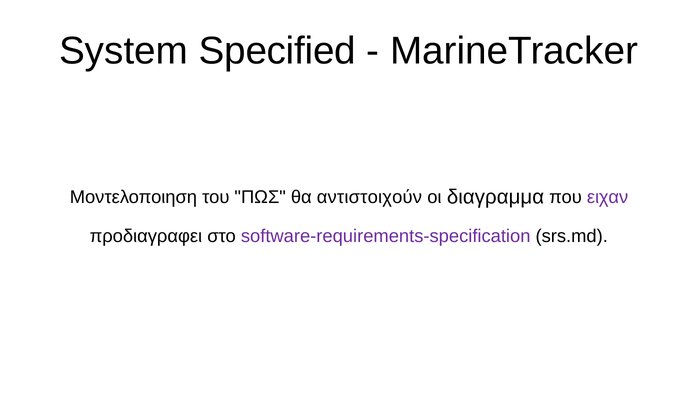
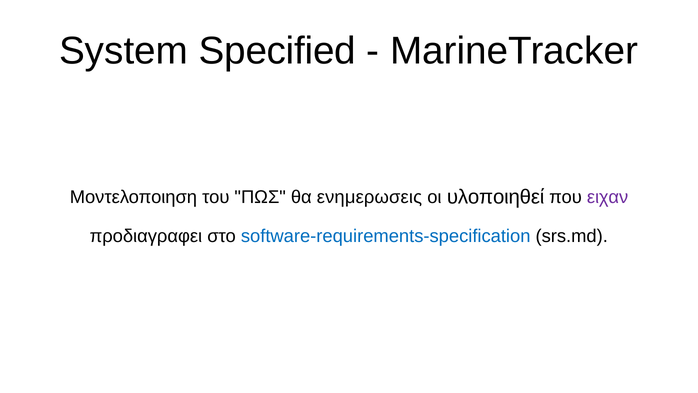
αντιστοιχούν: αντιστοιχούν -> ενημερωσεις
διαγραμμα: διαγραμμα -> υλοποιηθεί
software-requirements-specification colour: purple -> blue
